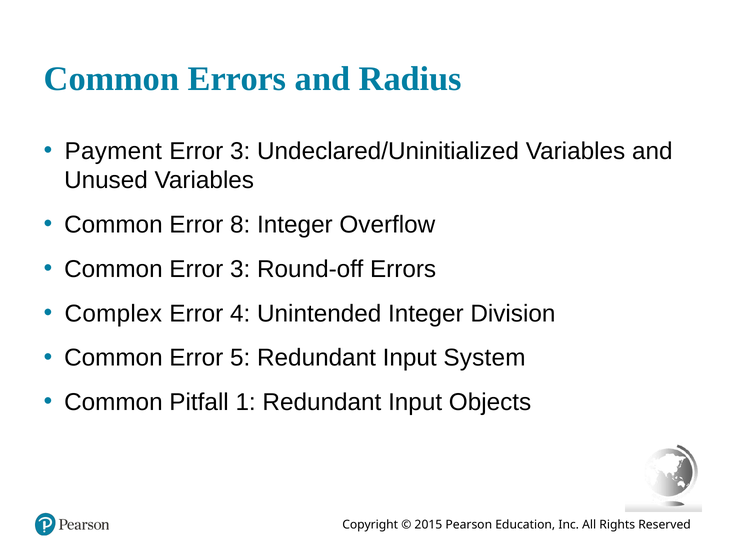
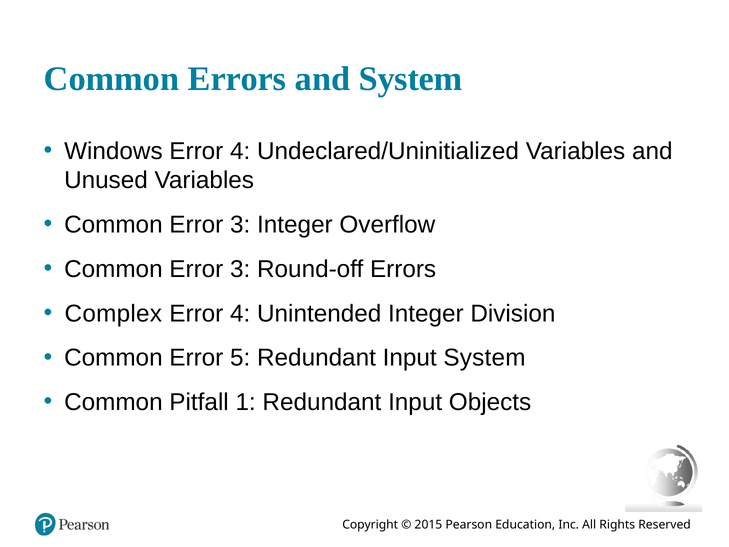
and Radius: Radius -> System
Payment: Payment -> Windows
3 at (240, 151): 3 -> 4
8 at (240, 225): 8 -> 3
